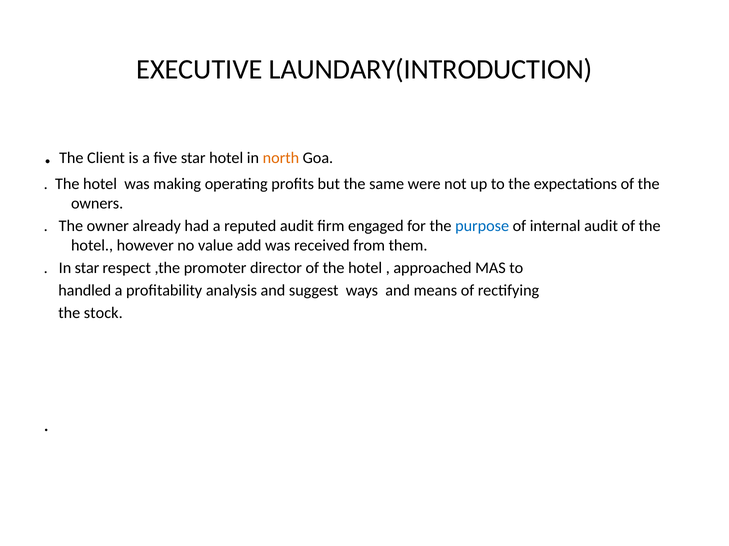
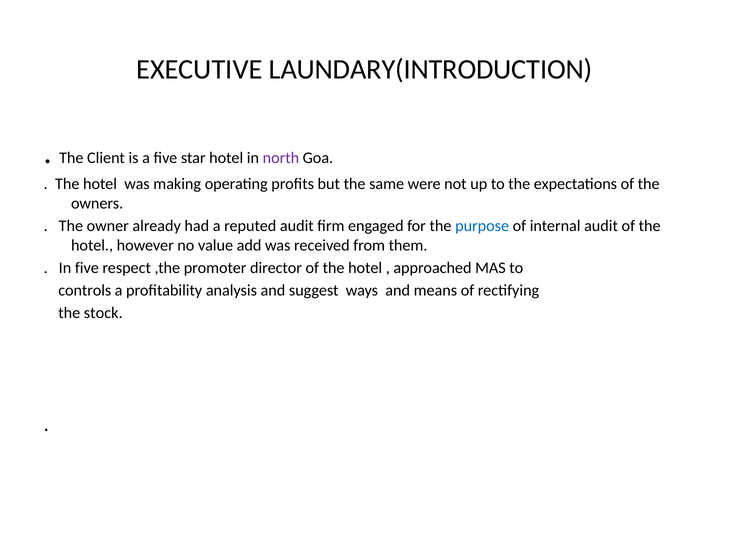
north colour: orange -> purple
In star: star -> five
handled: handled -> controls
